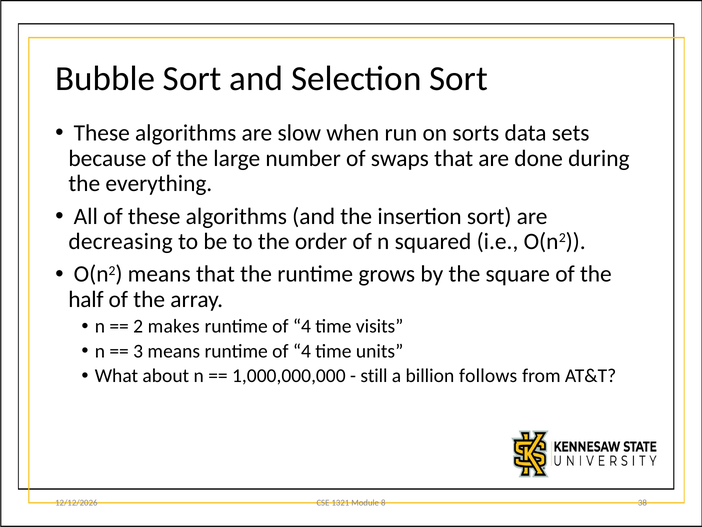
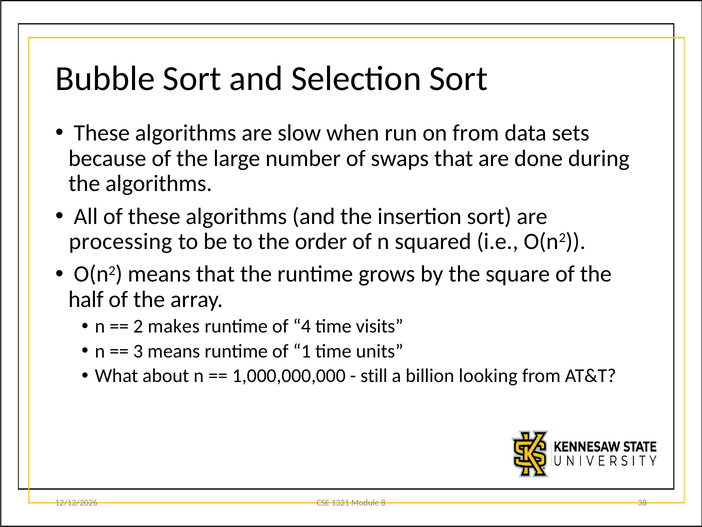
on sorts: sorts -> from
the everything: everything -> algorithms
decreasing: decreasing -> processing
means runtime of 4: 4 -> 1
follows: follows -> looking
